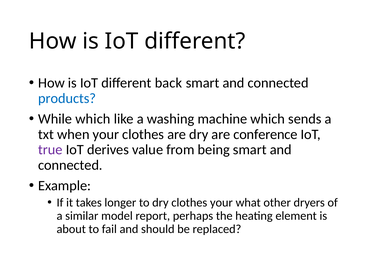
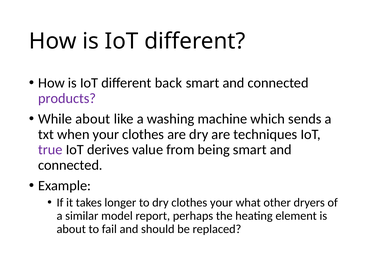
products colour: blue -> purple
While which: which -> about
conference: conference -> techniques
